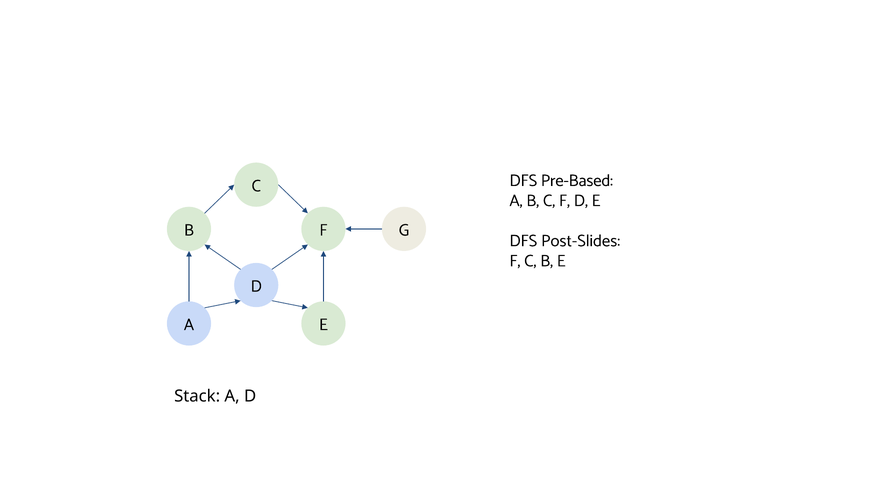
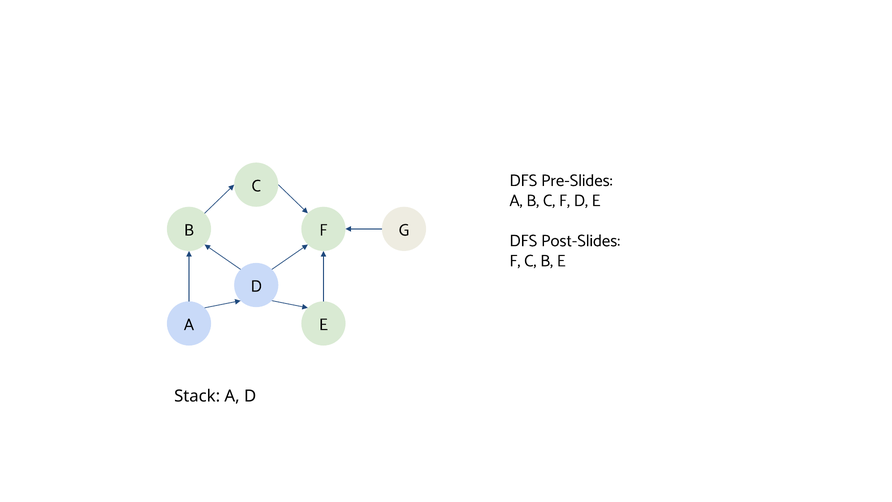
Pre-Based: Pre-Based -> Pre-Slides
